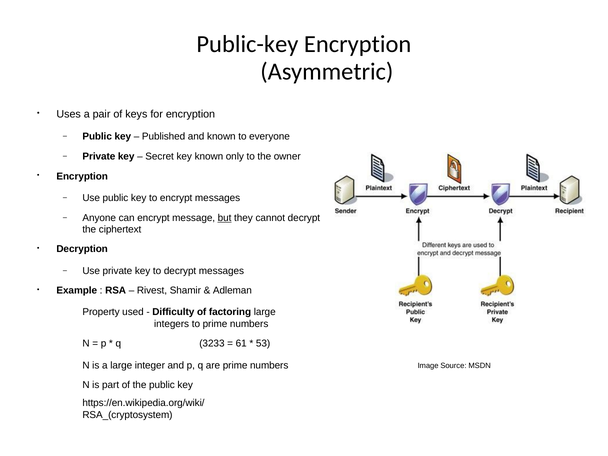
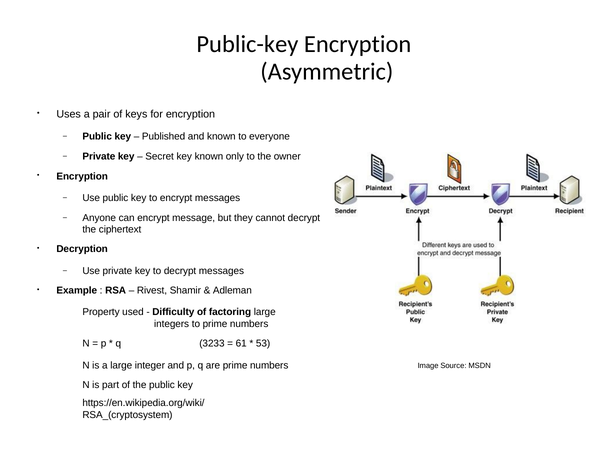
but underline: present -> none
